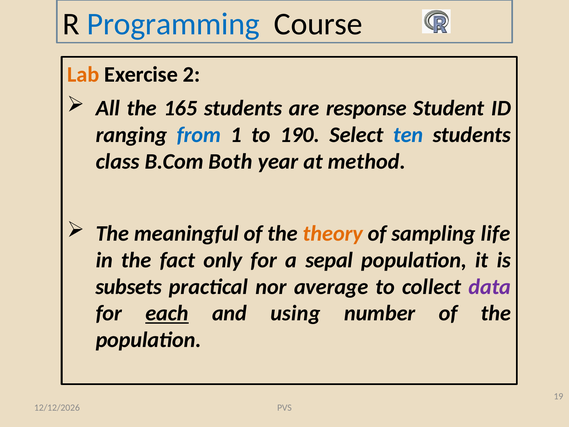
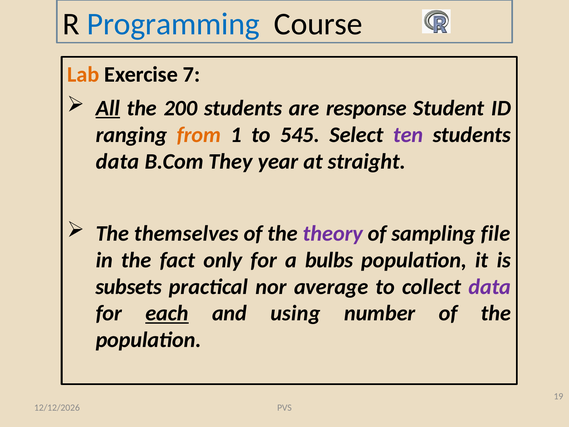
2: 2 -> 7
All underline: none -> present
165: 165 -> 200
from colour: blue -> orange
190: 190 -> 545
ten colour: blue -> purple
class at (118, 161): class -> data
Both: Both -> They
method: method -> straight
meaningful: meaningful -> themselves
theory colour: orange -> purple
life: life -> file
sepal: sepal -> bulbs
